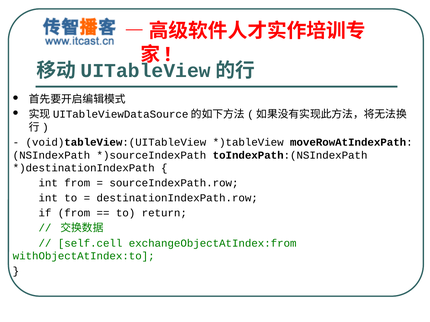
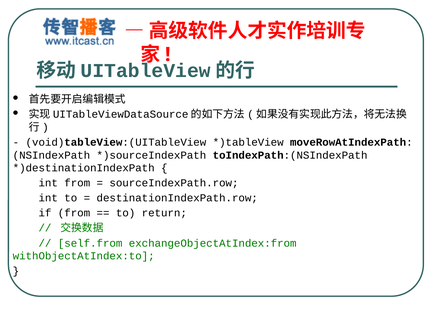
self.cell: self.cell -> self.from
